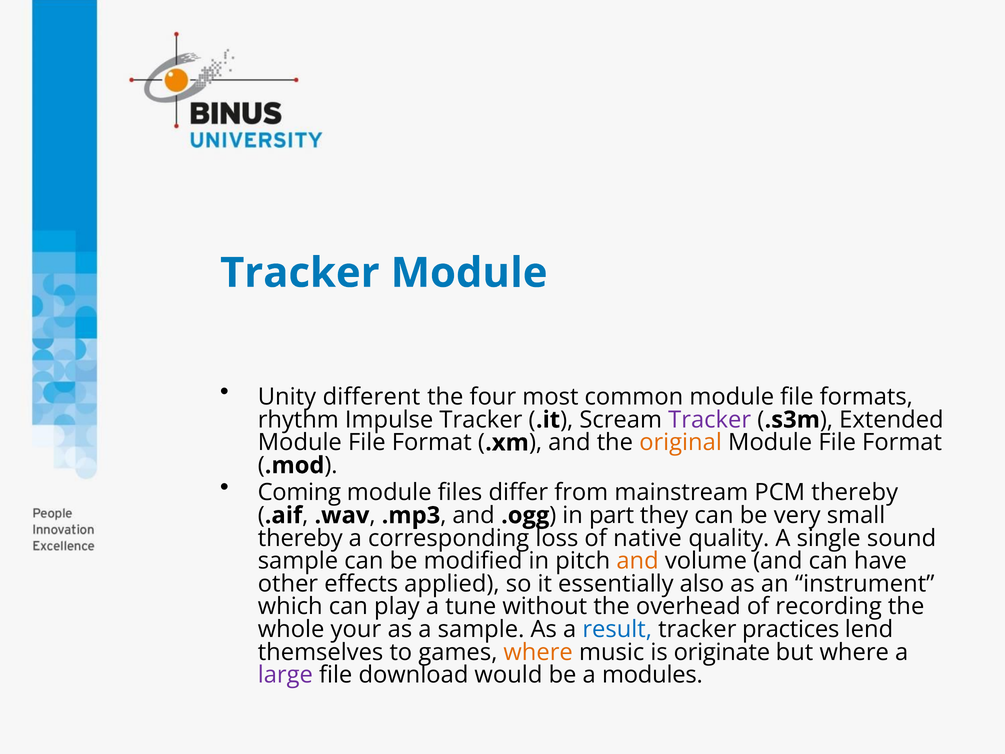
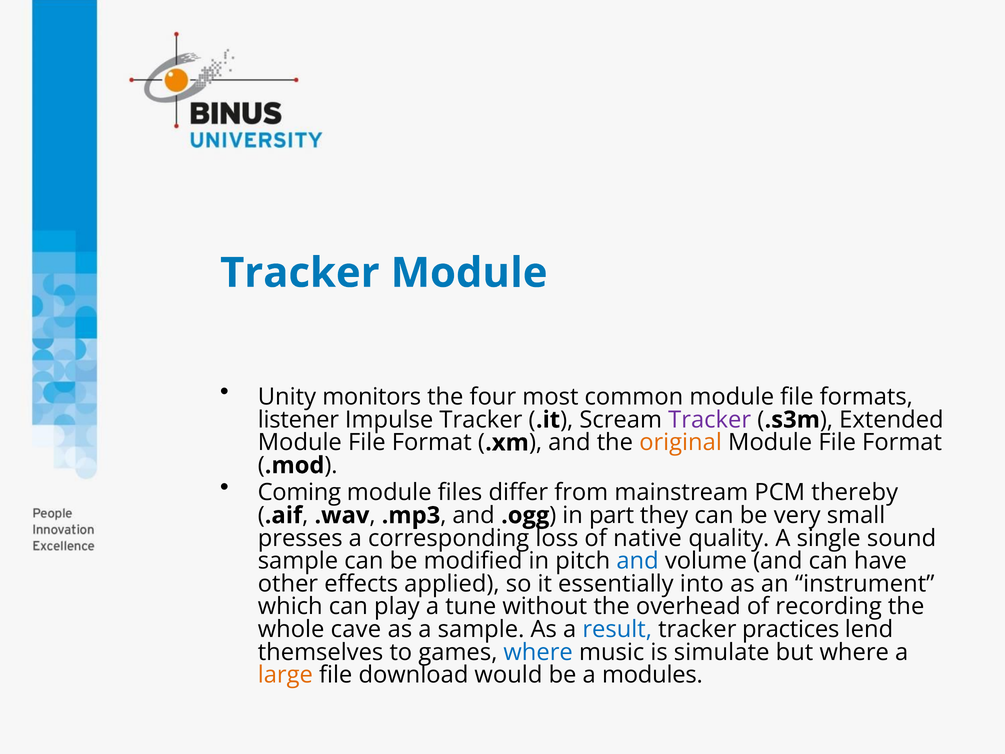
different: different -> monitors
rhythm: rhythm -> listener
thereby at (300, 538): thereby -> presses
and at (638, 561) colour: orange -> blue
also: also -> into
your: your -> cave
where at (538, 652) colour: orange -> blue
originate: originate -> simulate
large colour: purple -> orange
